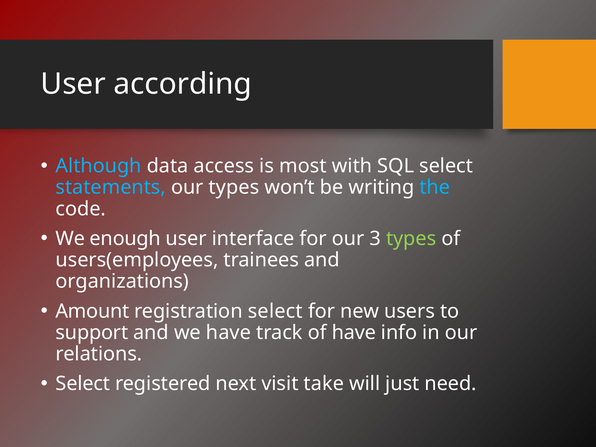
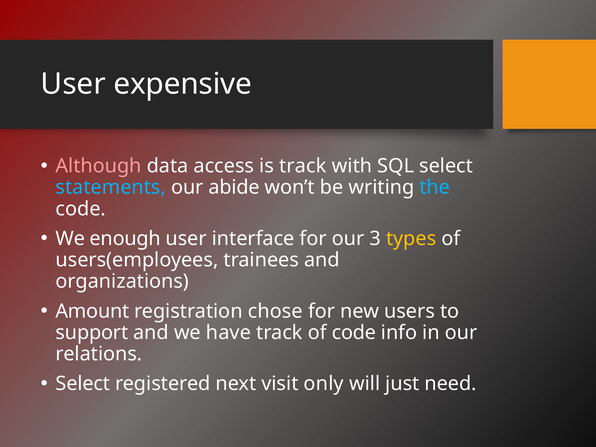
according: according -> expensive
Although colour: light blue -> pink
is most: most -> track
our types: types -> abide
types at (411, 239) colour: light green -> yellow
registration select: select -> chose
of have: have -> code
take: take -> only
